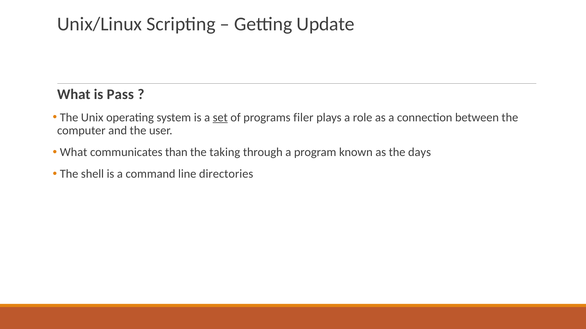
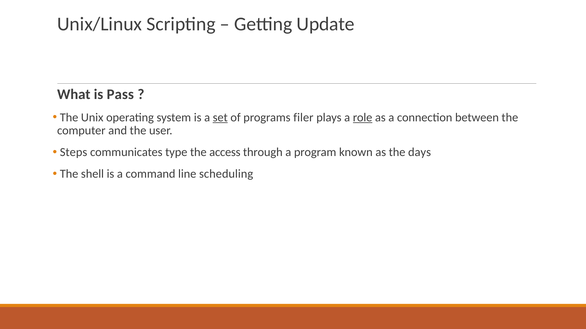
role underline: none -> present
What at (74, 152): What -> Steps
than: than -> type
taking: taking -> access
directories: directories -> scheduling
